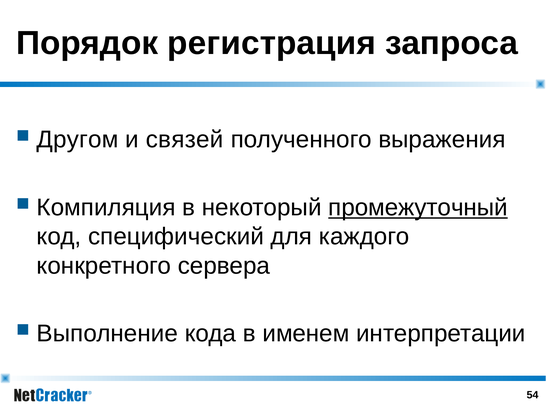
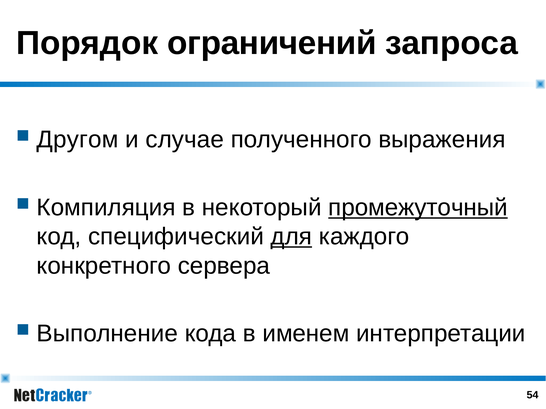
регистрация: регистрация -> ограничений
связей: связей -> случае
для underline: none -> present
